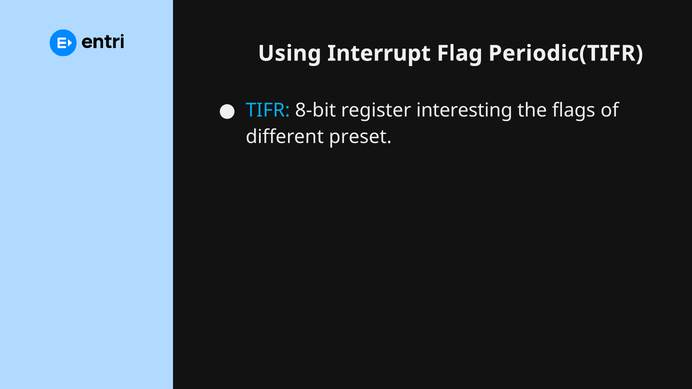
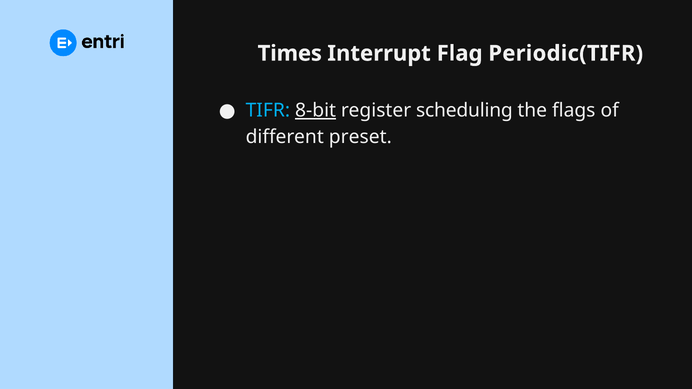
Using: Using -> Times
8-bit underline: none -> present
interesting: interesting -> scheduling
